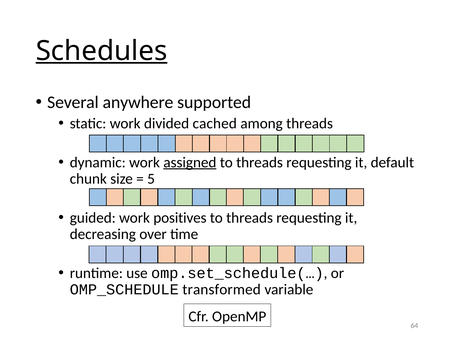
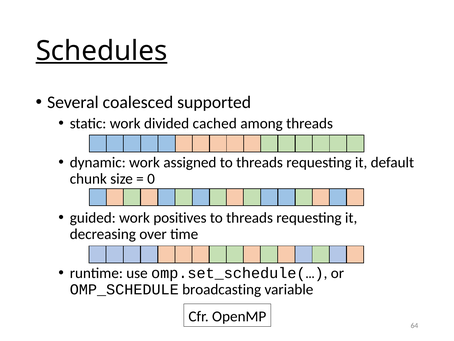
anywhere: anywhere -> coalesced
assigned underline: present -> none
5: 5 -> 0
transformed: transformed -> broadcasting
